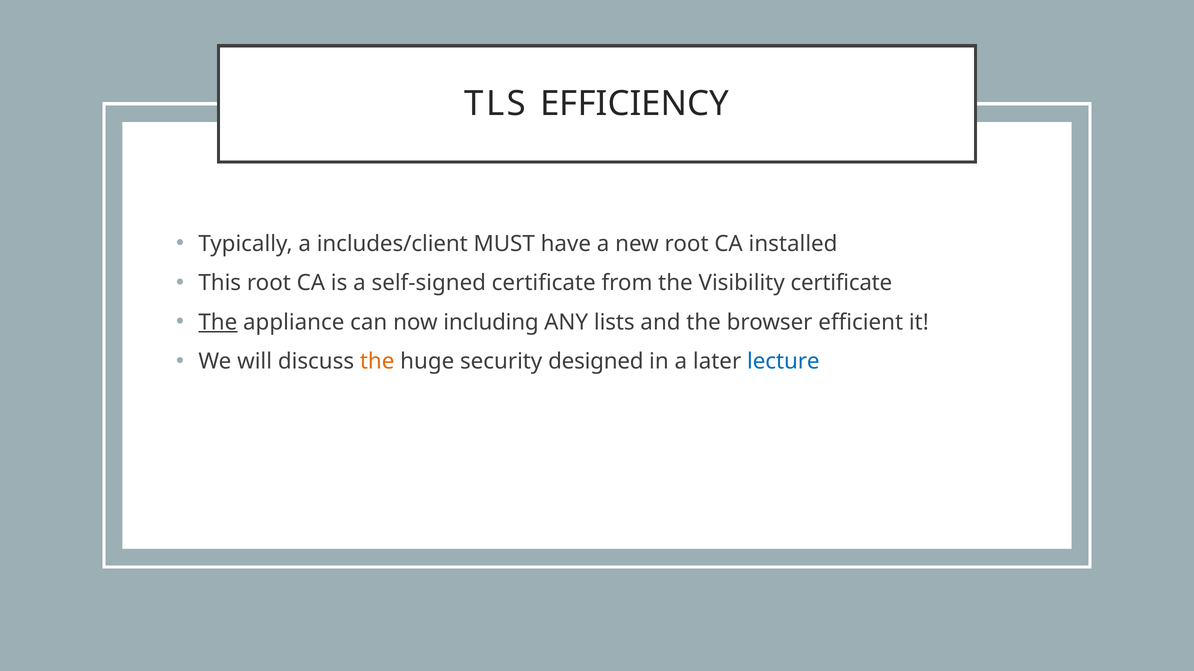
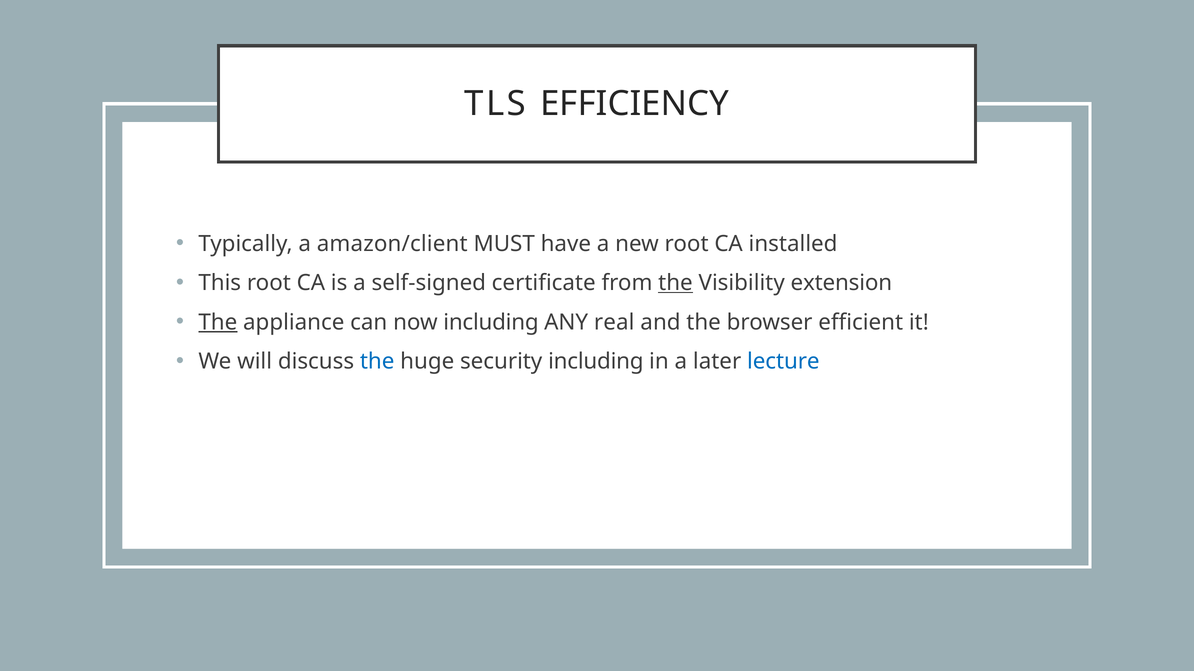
includes/client: includes/client -> amazon/client
the at (675, 283) underline: none -> present
Visibility certificate: certificate -> extension
lists: lists -> real
the at (377, 362) colour: orange -> blue
security designed: designed -> including
